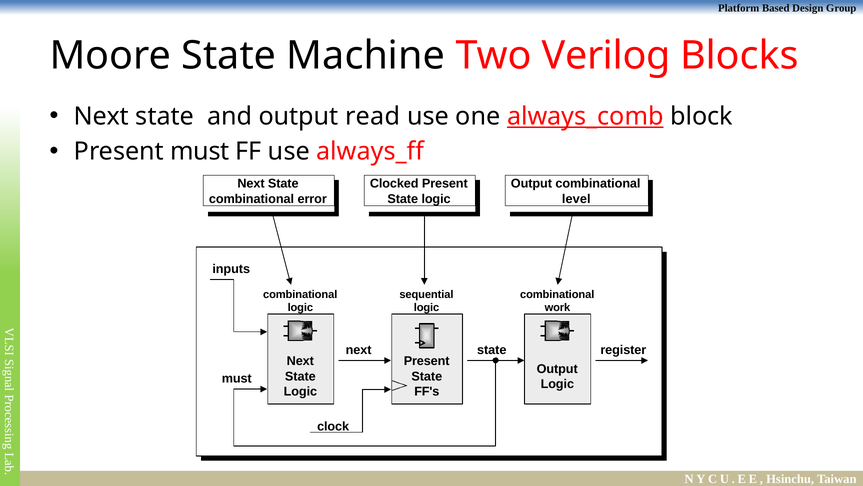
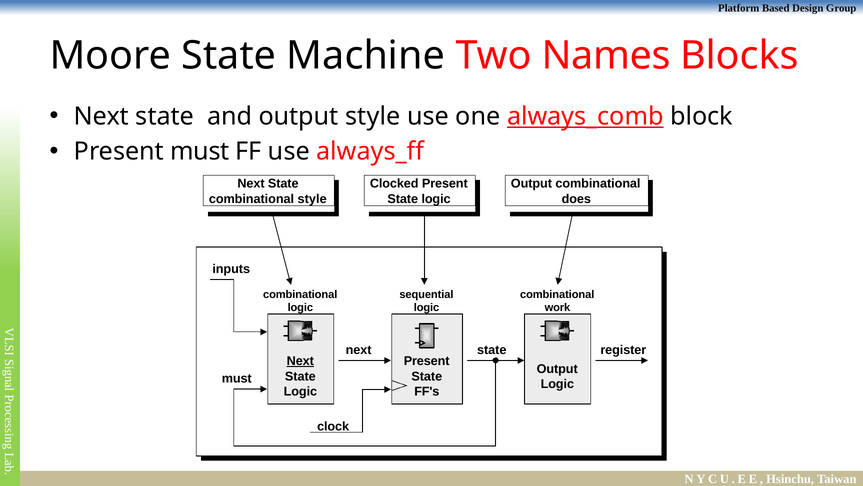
Verilog: Verilog -> Names
output read: read -> style
combinational error: error -> style
level: level -> does
Next at (300, 361) underline: none -> present
